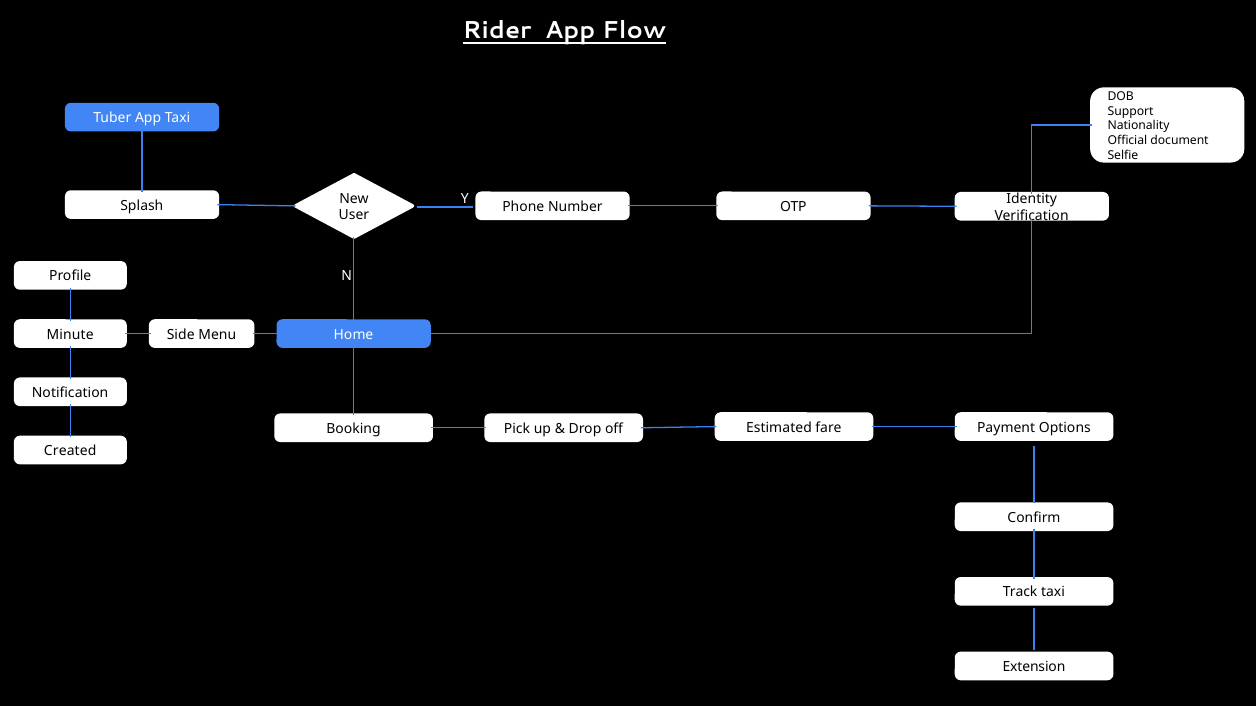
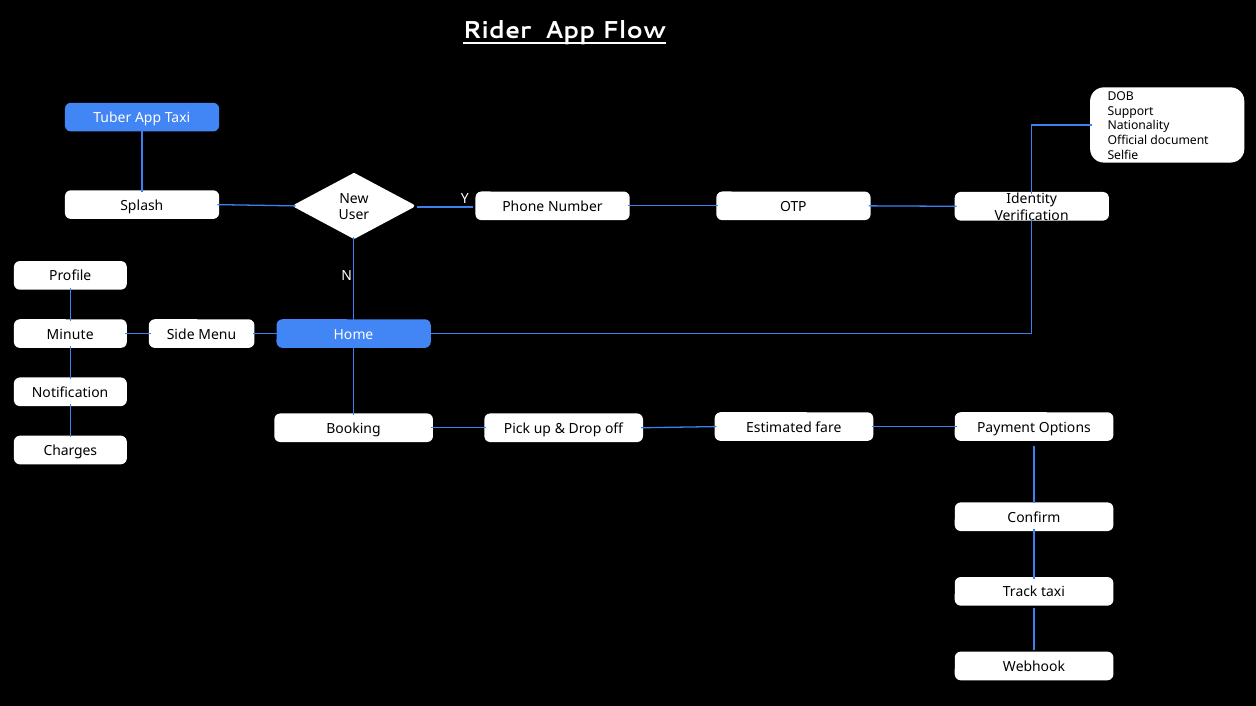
Created: Created -> Charges
Extension: Extension -> Webhook
